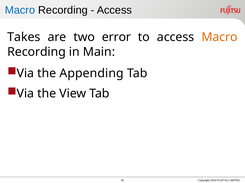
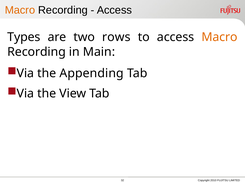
Macro at (20, 10) colour: blue -> orange
Takes: Takes -> Types
error: error -> rows
